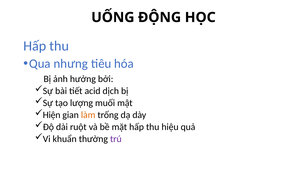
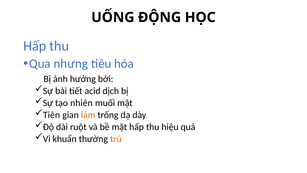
lượng: lượng -> nhiên
Hiện: Hiện -> Tiên
trú colour: purple -> orange
